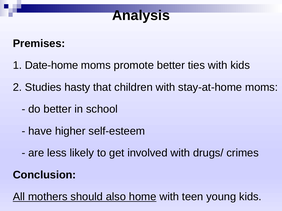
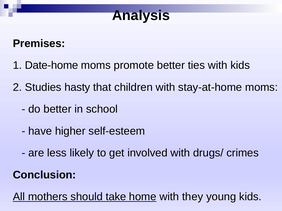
also: also -> take
teen: teen -> they
